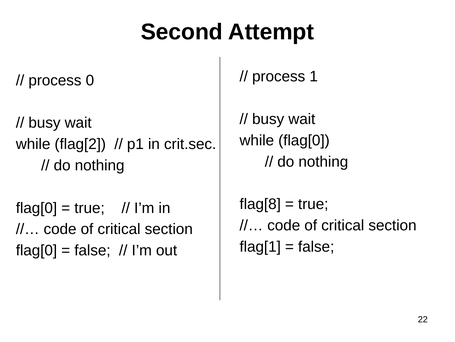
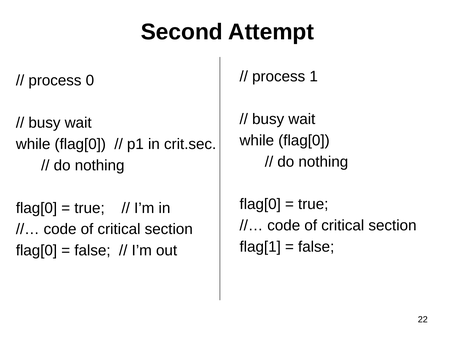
flag[2 at (80, 144): flag[2 -> flag[0
flag[8 at (260, 204): flag[8 -> flag[0
